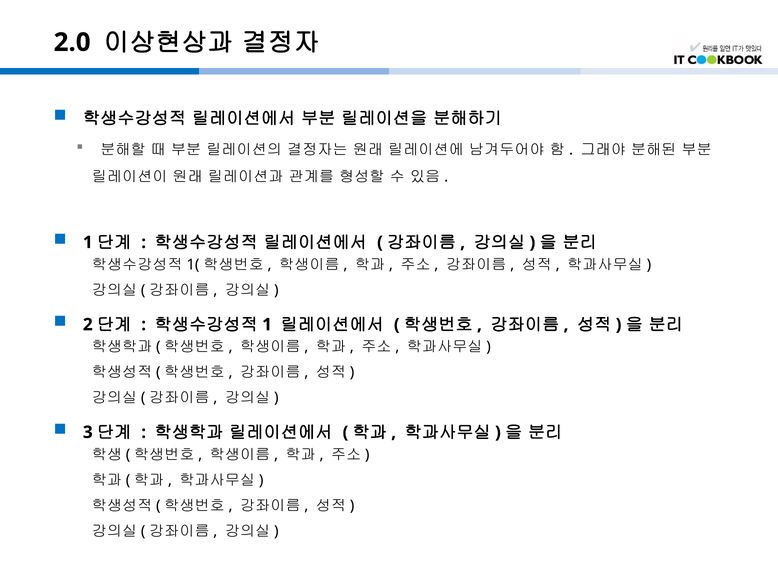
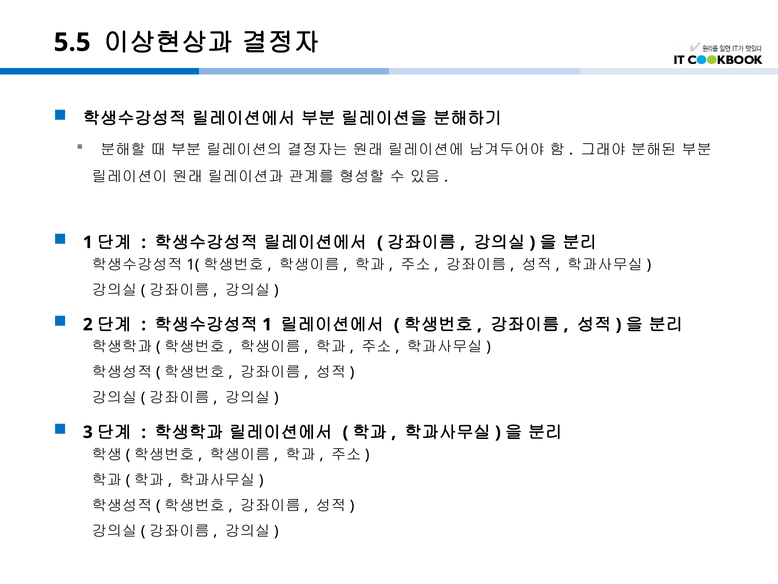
2.0: 2.0 -> 5.5
